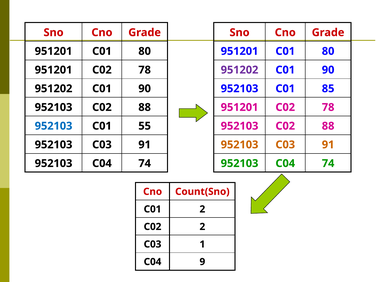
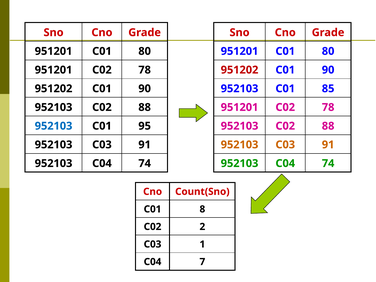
951202 at (240, 70) colour: purple -> red
55: 55 -> 95
C01 2: 2 -> 8
9: 9 -> 7
